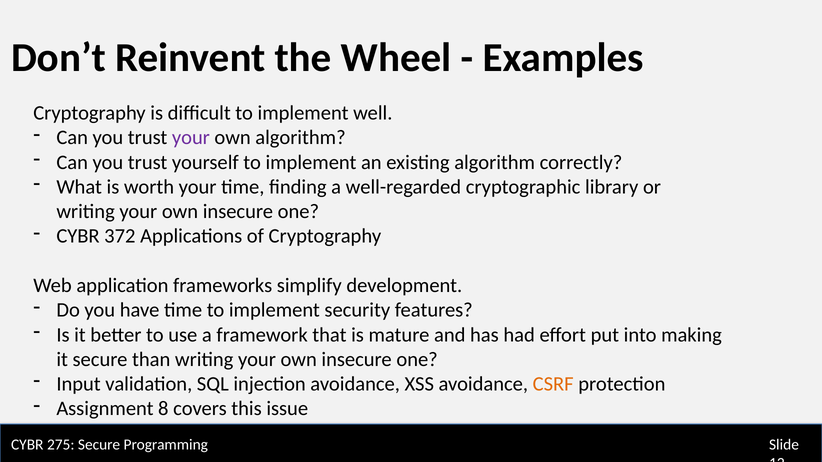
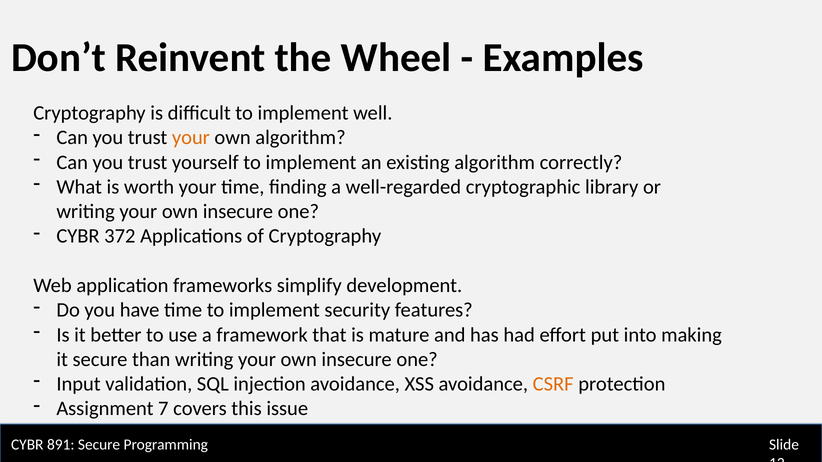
your at (191, 138) colour: purple -> orange
8: 8 -> 7
275: 275 -> 891
